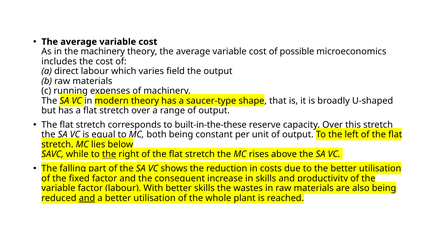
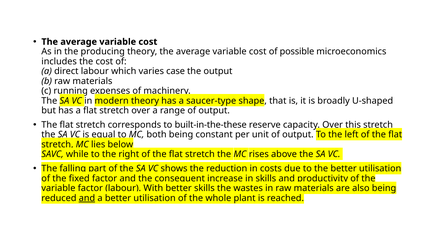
the machinery: machinery -> producing
field: field -> case
the at (109, 154) underline: present -> none
